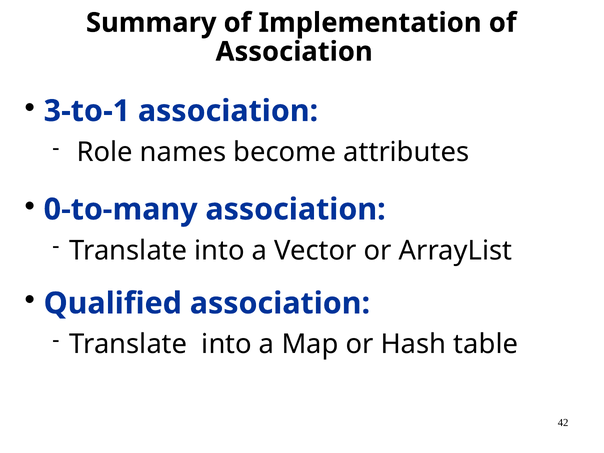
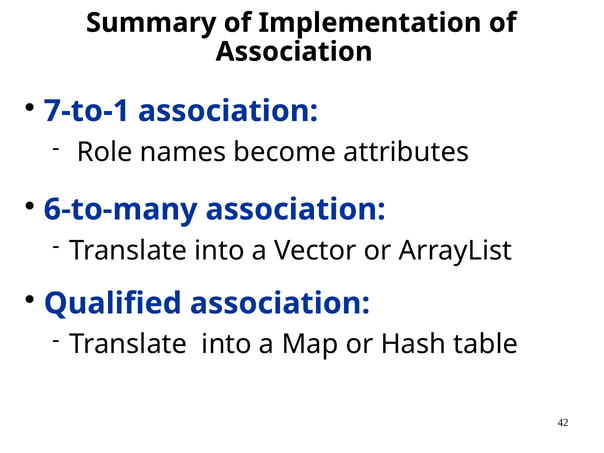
3-to-1: 3-to-1 -> 7-to-1
0-to-many: 0-to-many -> 6-to-many
